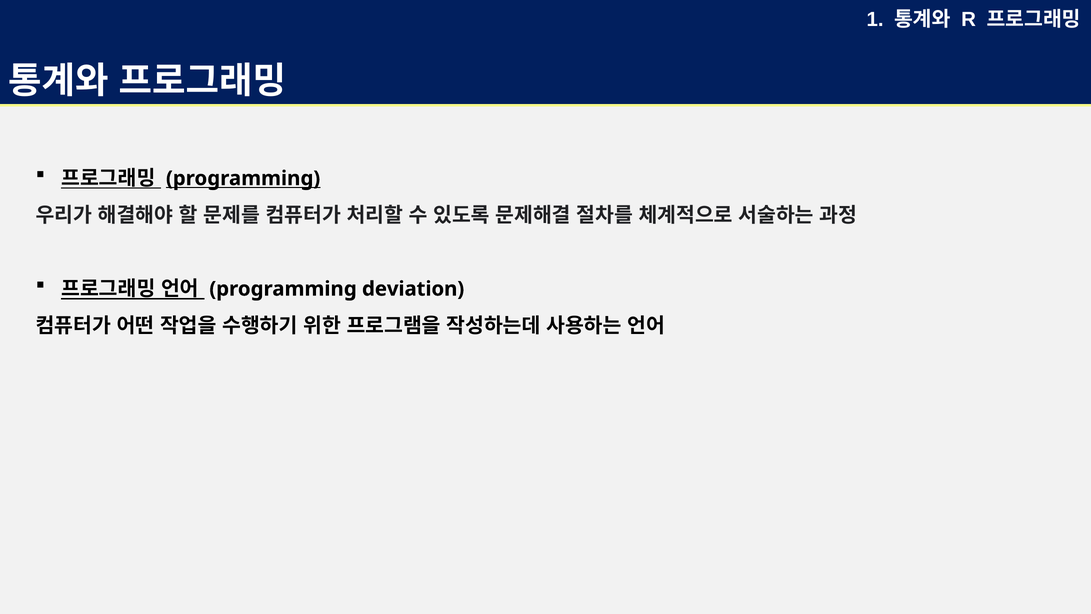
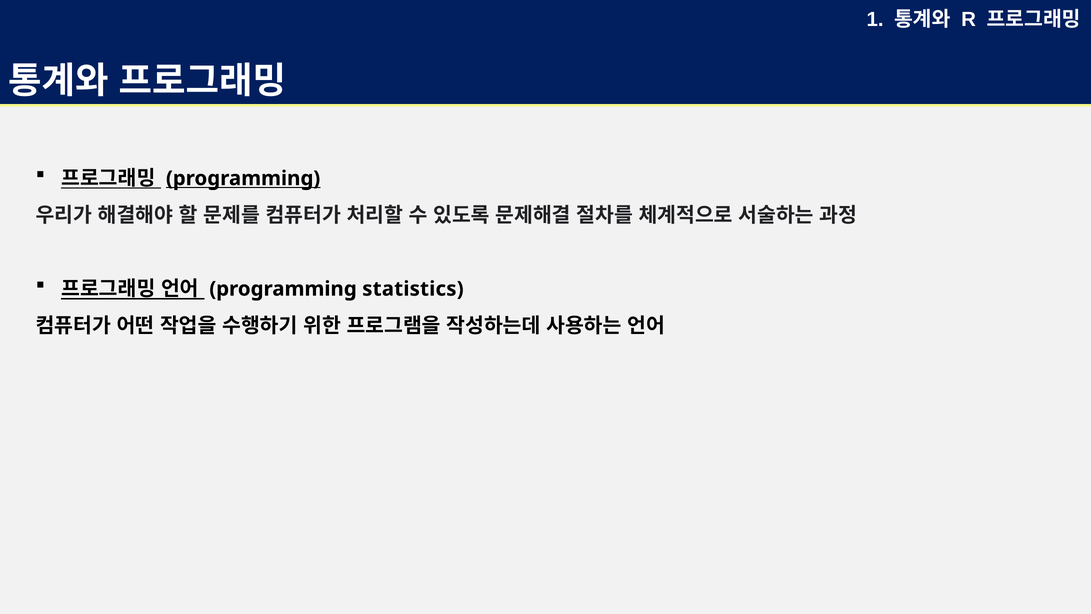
deviation: deviation -> statistics
